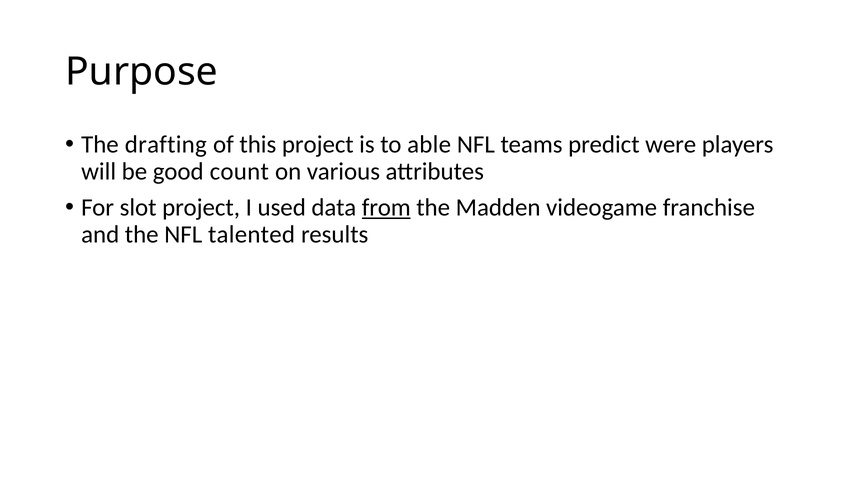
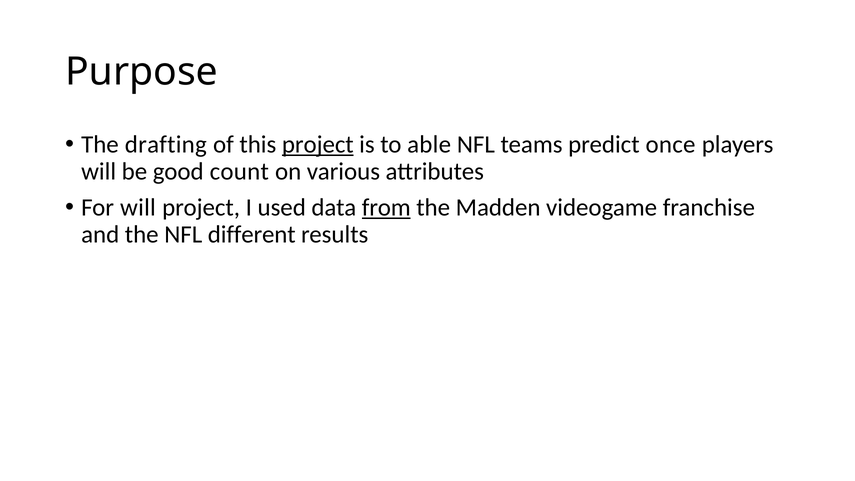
project at (318, 145) underline: none -> present
were: were -> once
For slot: slot -> will
talented: talented -> different
